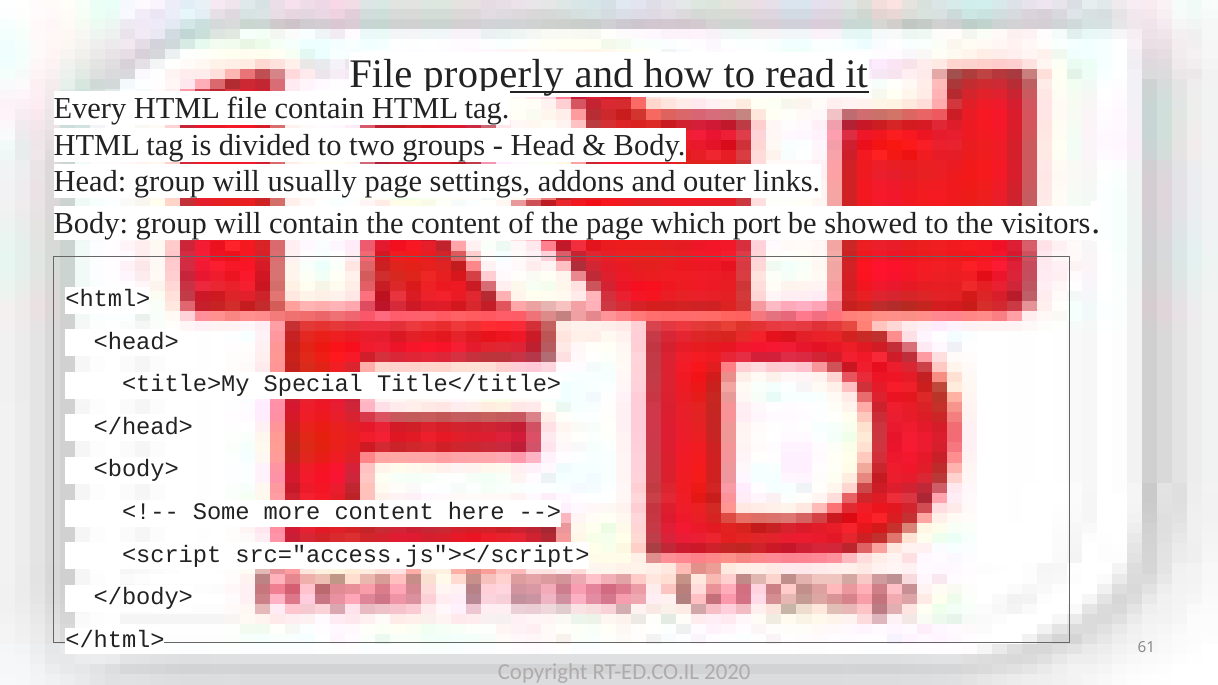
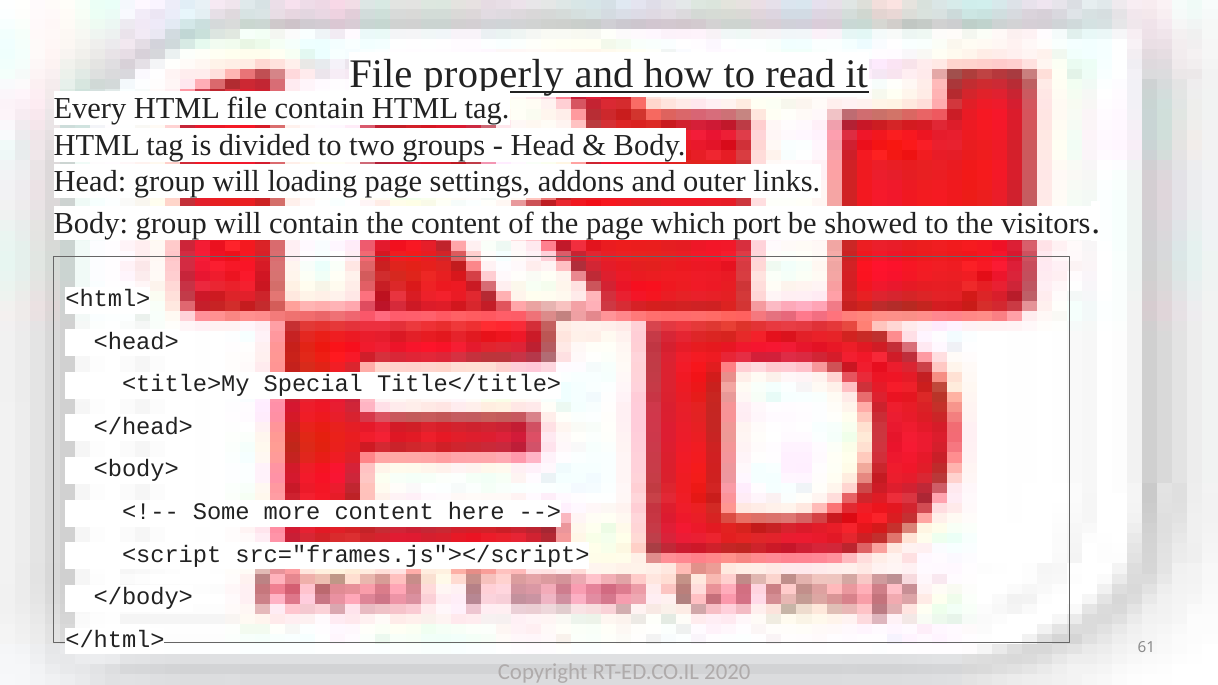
usually: usually -> loading
src="access.js"></script>: src="access.js"></script> -> src="frames.js"></script>
